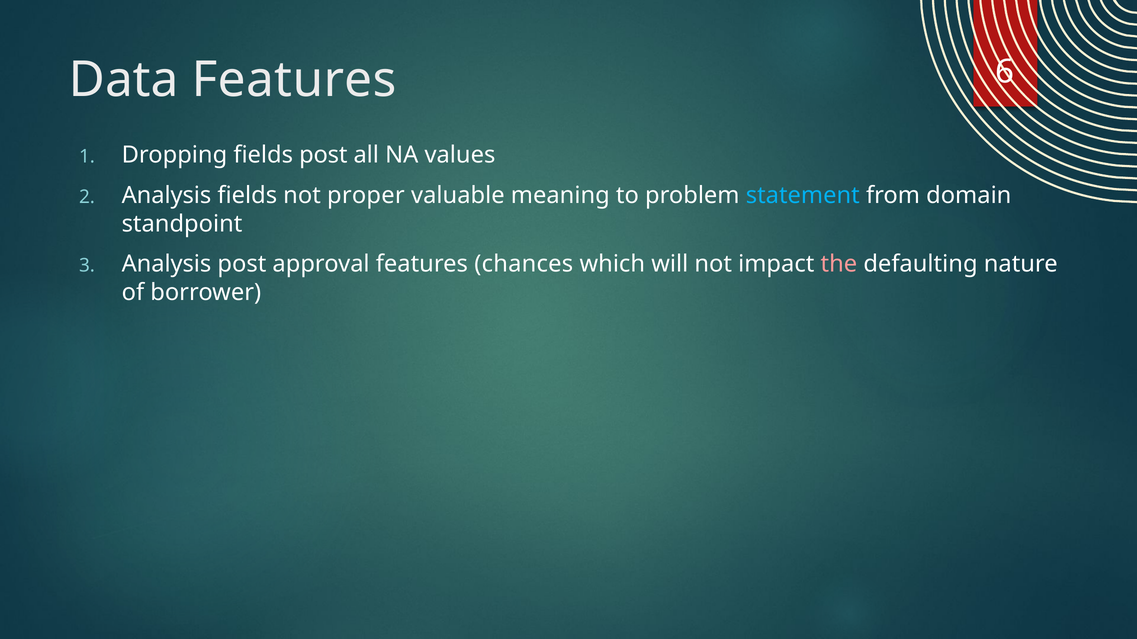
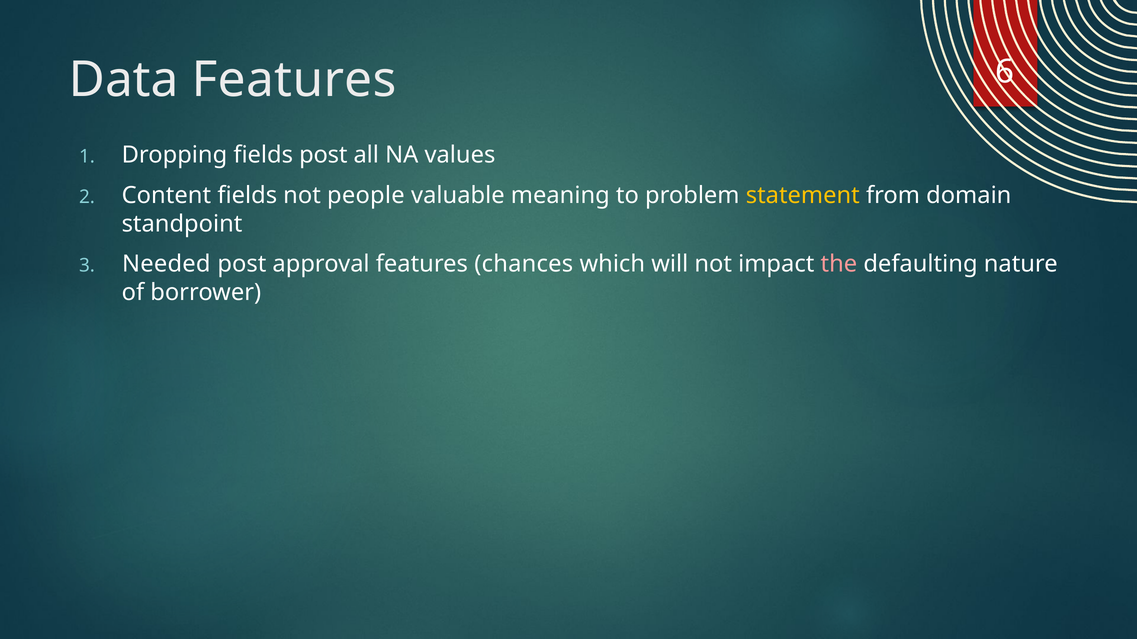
Analysis at (166, 196): Analysis -> Content
proper: proper -> people
statement colour: light blue -> yellow
Analysis at (166, 264): Analysis -> Needed
